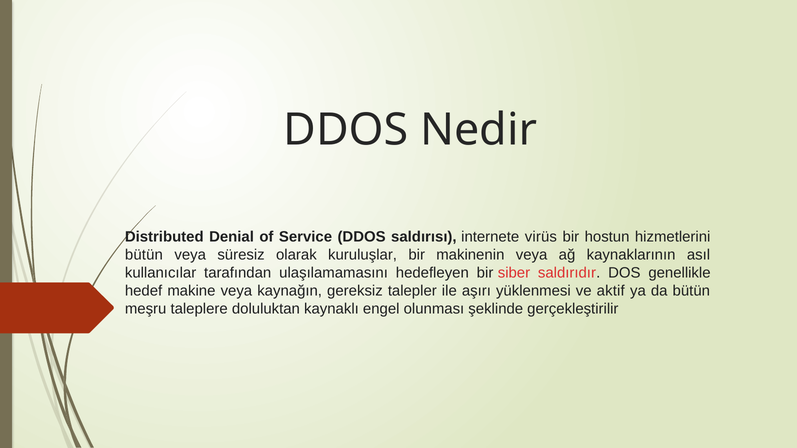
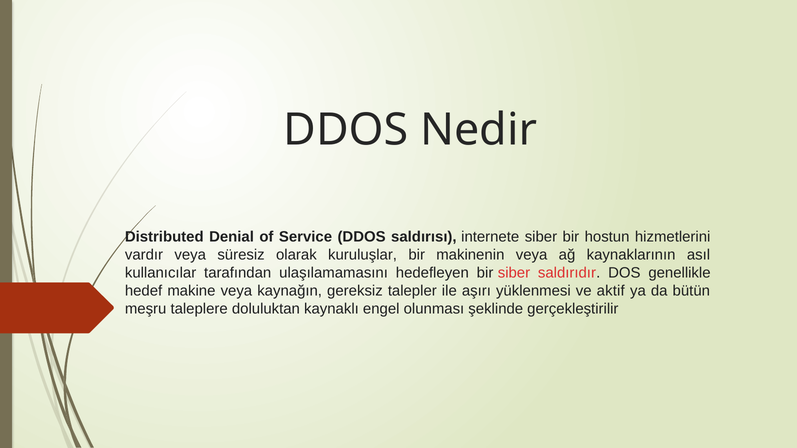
internete virüs: virüs -> siber
bütün at (144, 255): bütün -> vardır
